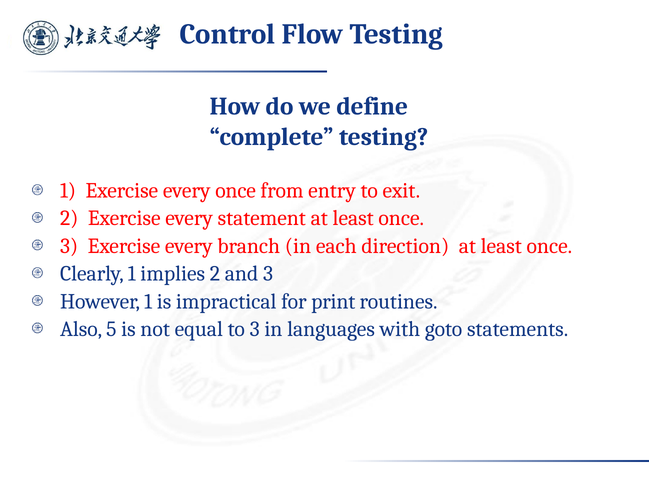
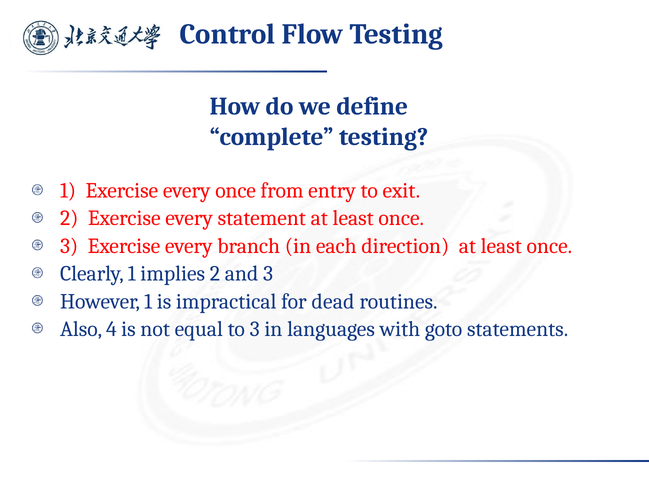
print: print -> dead
5: 5 -> 4
